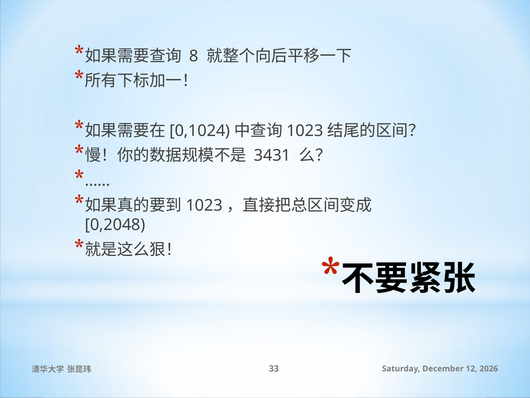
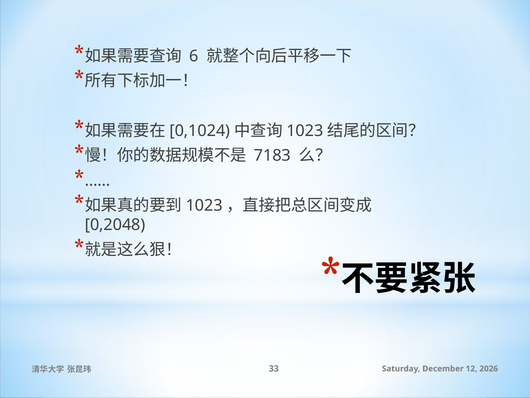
8: 8 -> 6
3431: 3431 -> 7183
